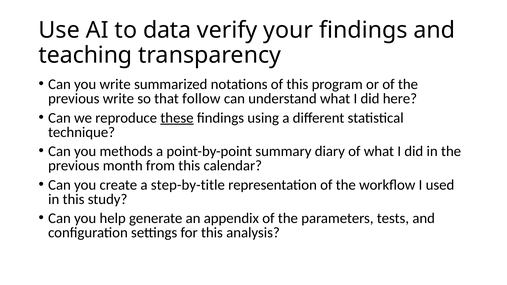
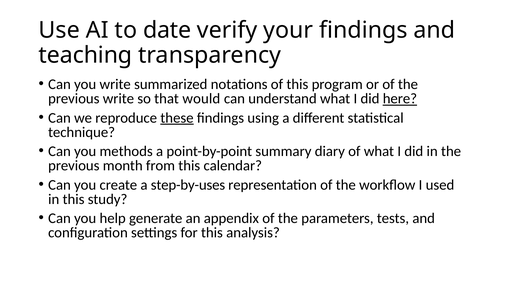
data: data -> date
follow: follow -> would
here underline: none -> present
step-by-title: step-by-title -> step-by-uses
